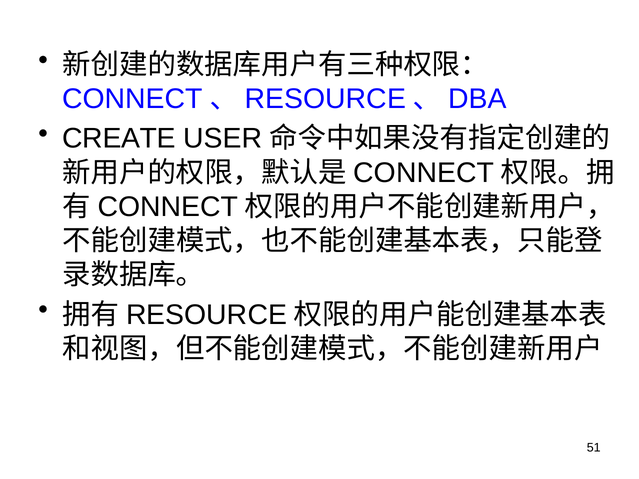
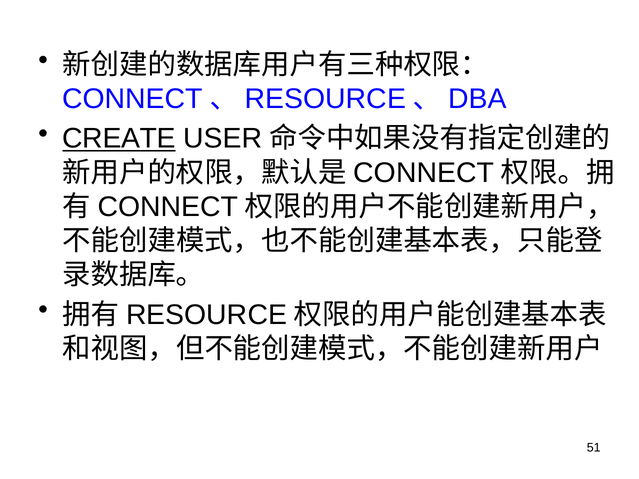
CREATE underline: none -> present
